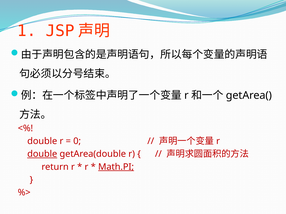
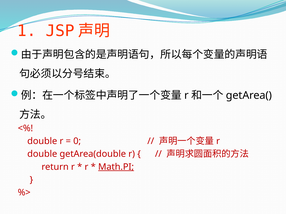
double at (42, 154) underline: present -> none
